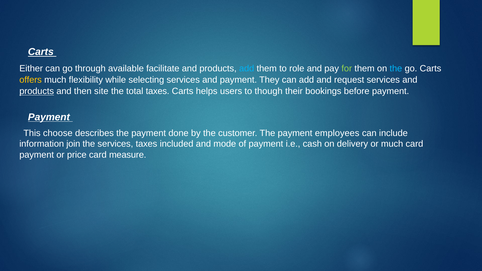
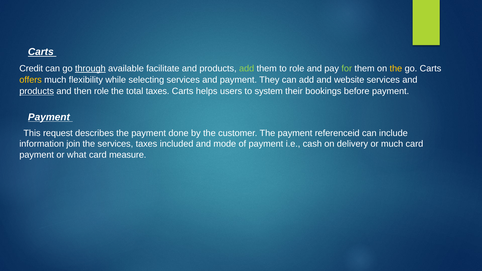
Either: Either -> Credit
through underline: none -> present
add at (247, 69) colour: light blue -> light green
the at (396, 69) colour: light blue -> yellow
request: request -> website
then site: site -> role
though: though -> system
choose: choose -> request
employees: employees -> referenceid
price: price -> what
